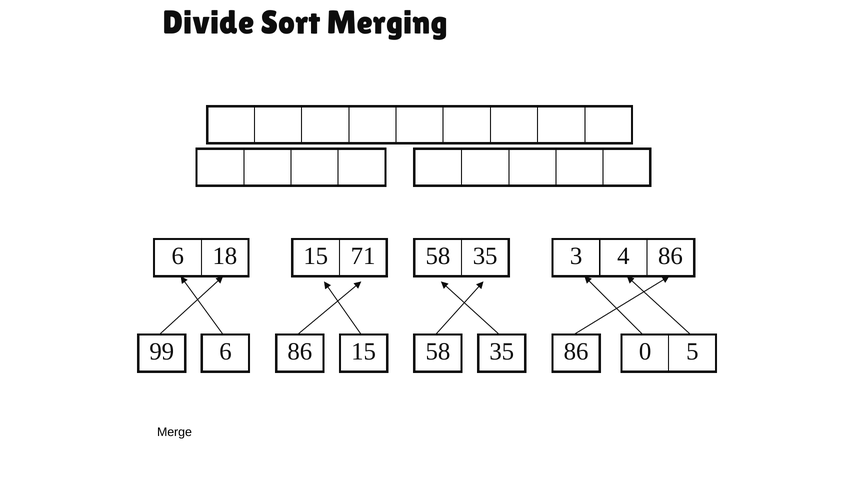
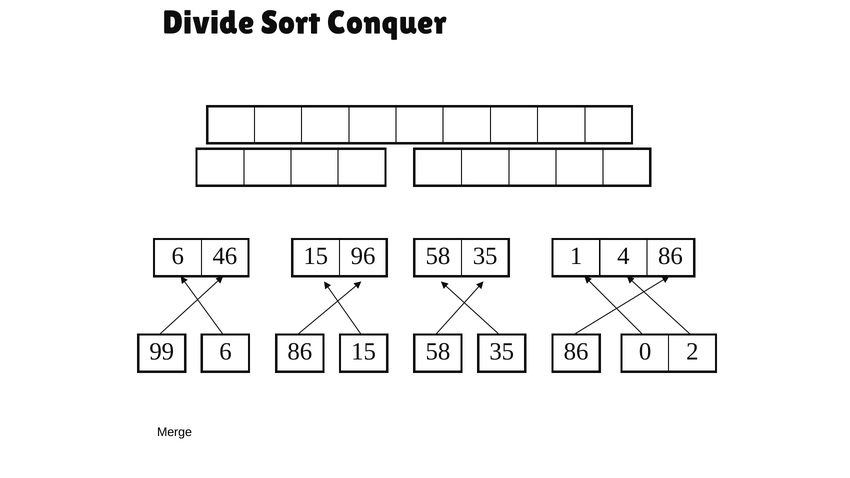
Merging: Merging -> Conquer
18: 18 -> 46
71: 71 -> 96
3: 3 -> 1
5: 5 -> 2
